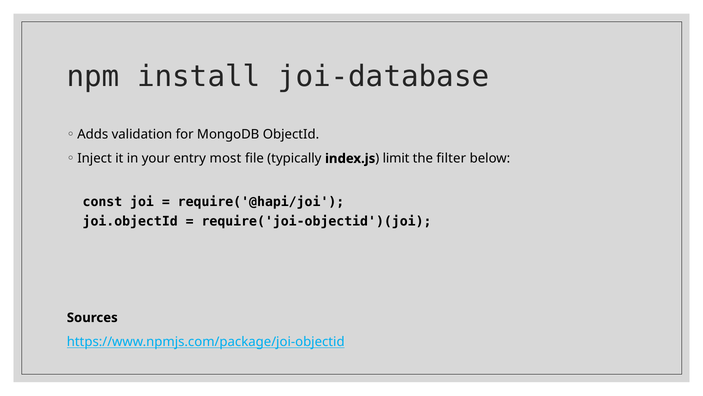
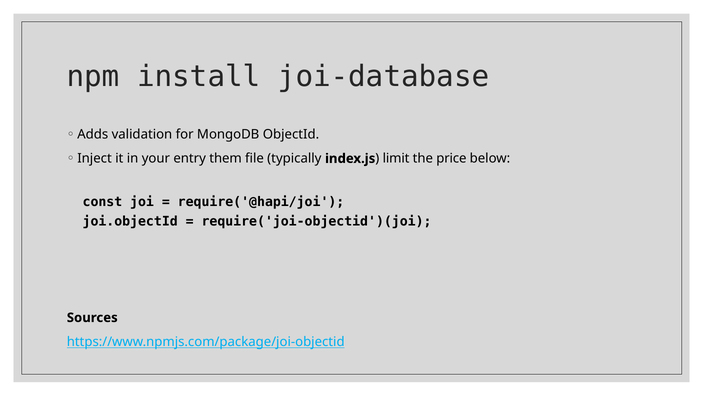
most: most -> them
filter: filter -> price
